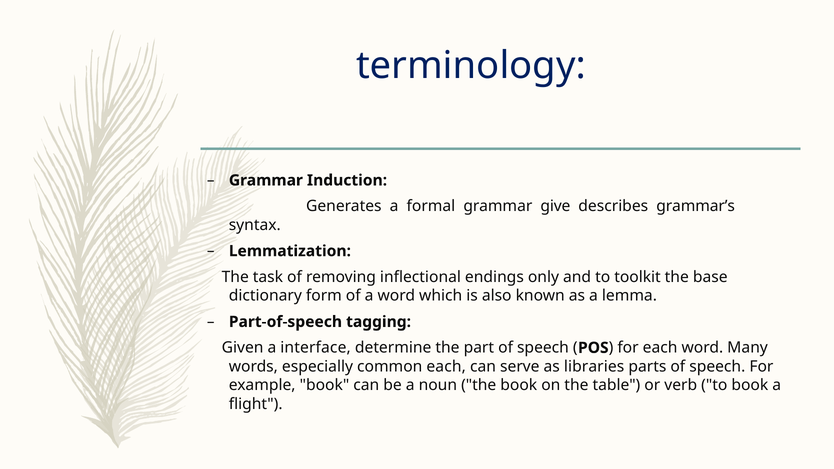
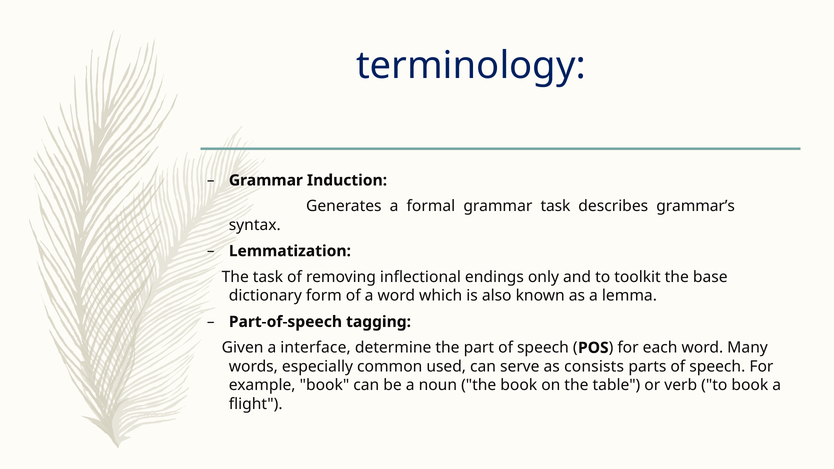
grammar give: give -> task
common each: each -> used
libraries: libraries -> consists
